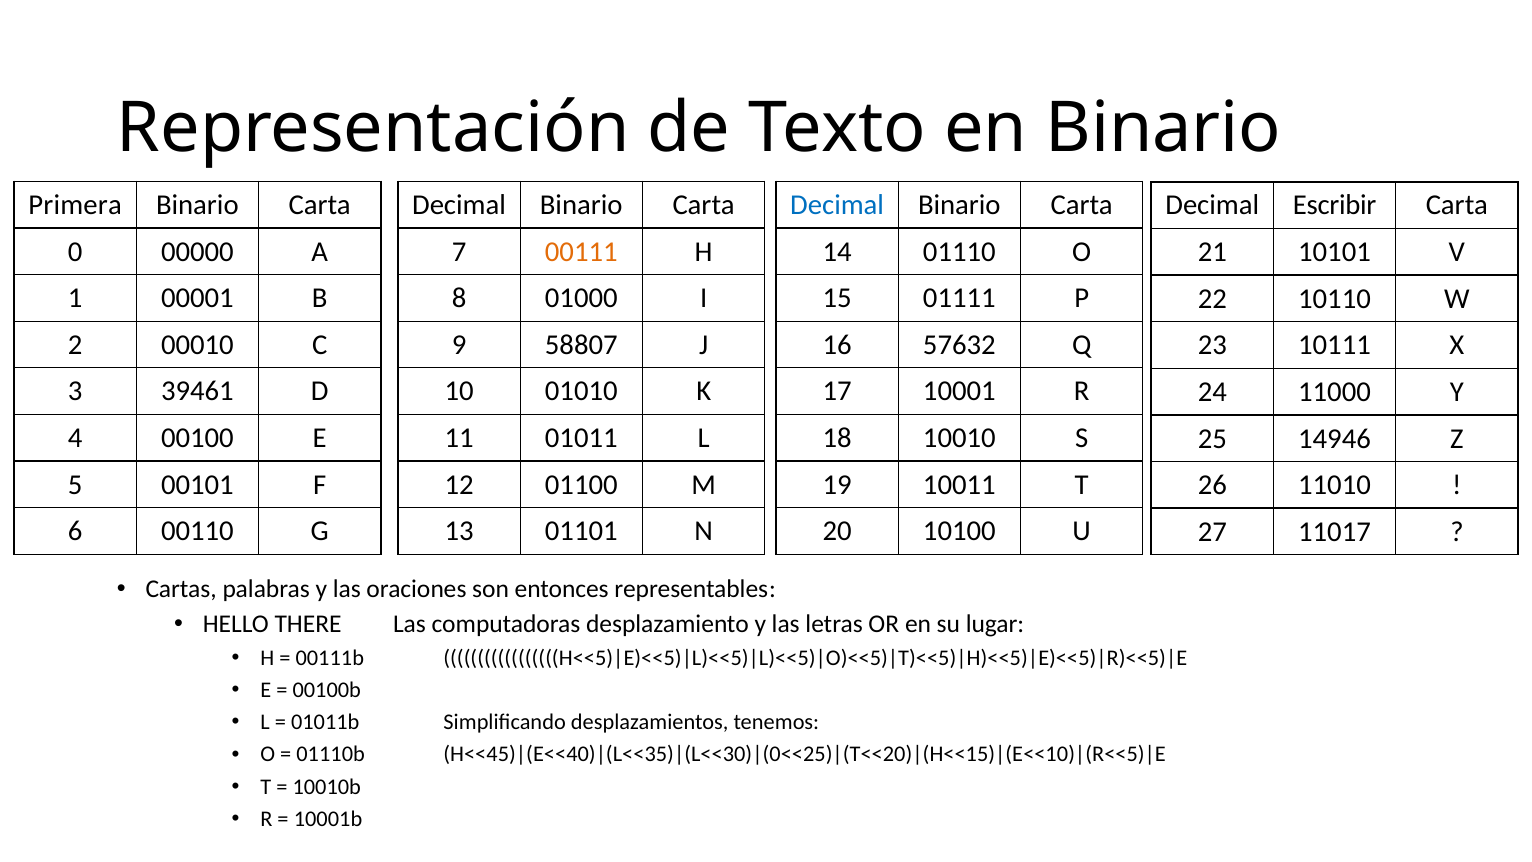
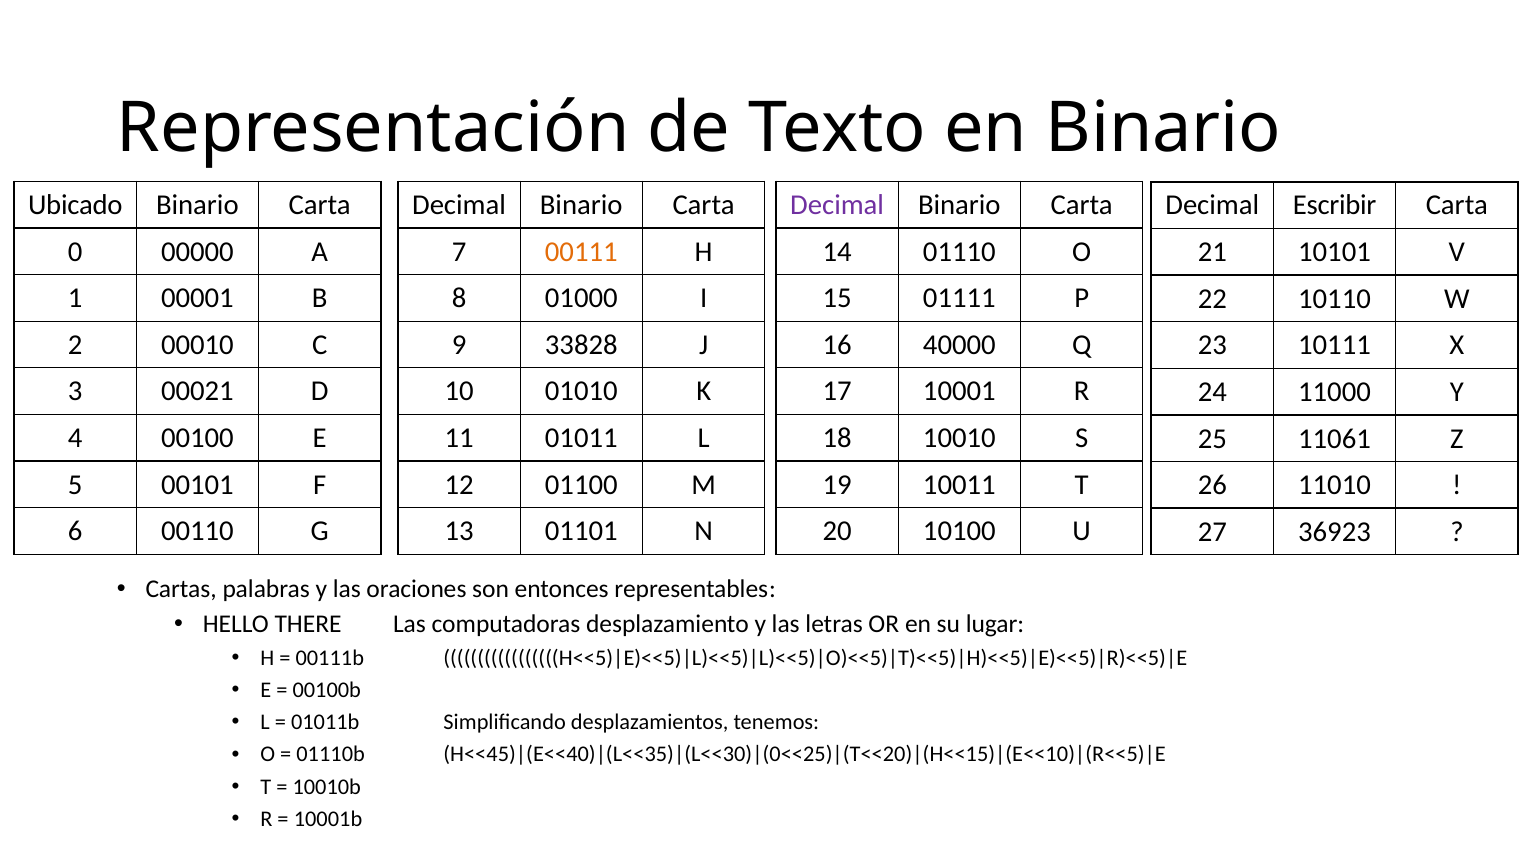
Primera: Primera -> Ubicado
Decimal at (837, 205) colour: blue -> purple
58807: 58807 -> 33828
57632: 57632 -> 40000
39461: 39461 -> 00021
14946: 14946 -> 11061
11017: 11017 -> 36923
